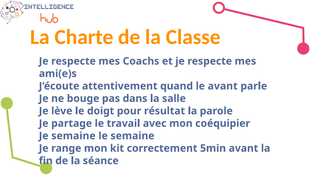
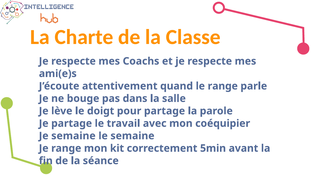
le avant: avant -> range
pour résultat: résultat -> partage
